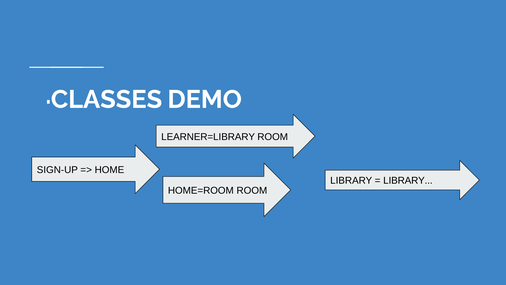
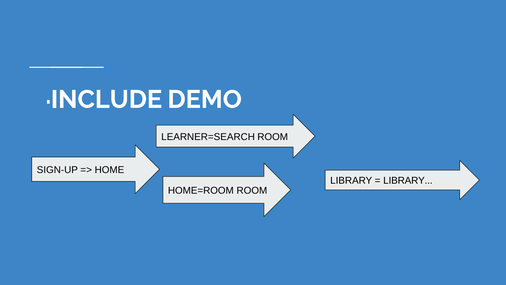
CLASSES: CLASSES -> INCLUDE
LEARNER=LIBRARY: LEARNER=LIBRARY -> LEARNER=SEARCH
